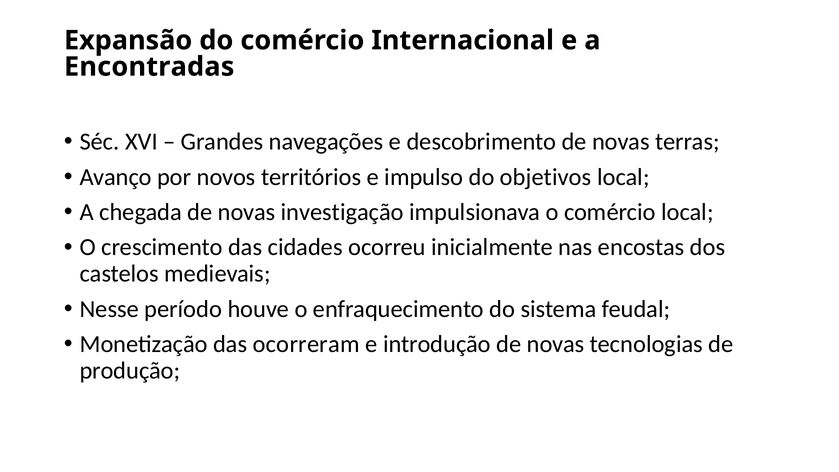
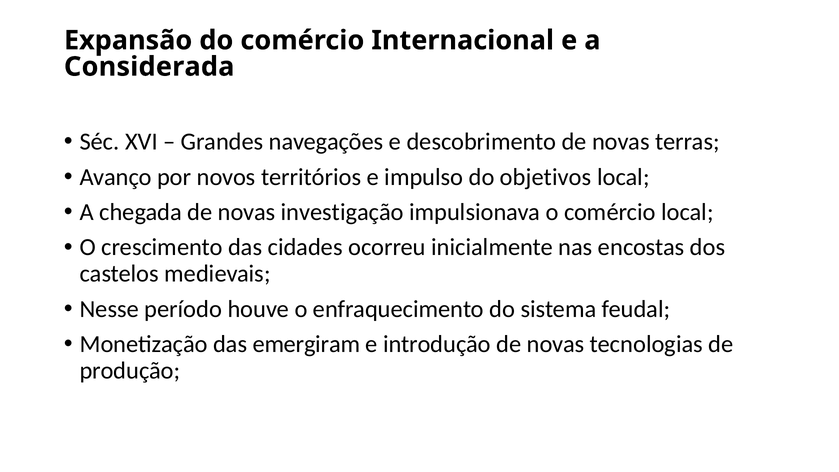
Encontradas: Encontradas -> Considerada
ocorreram: ocorreram -> emergiram
